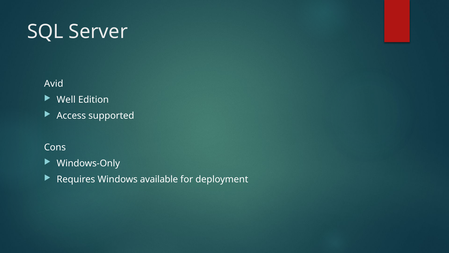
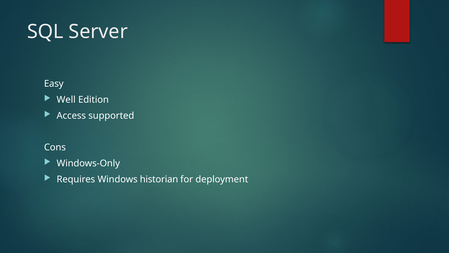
Avid: Avid -> Easy
available: available -> historian
